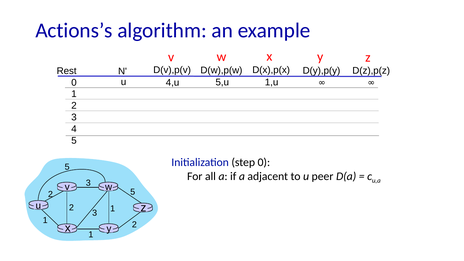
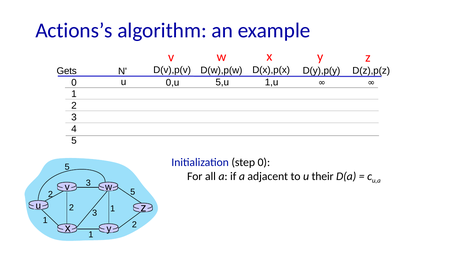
Rest: Rest -> Gets
4,u: 4,u -> 0,u
peer: peer -> their
